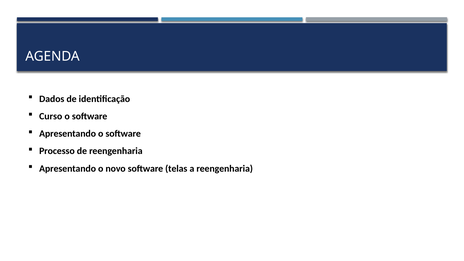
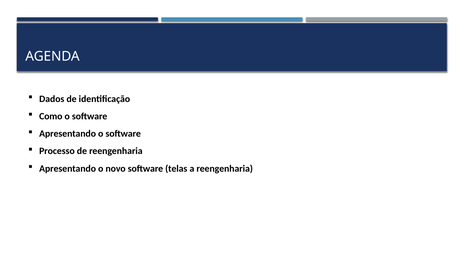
Curso: Curso -> Como
